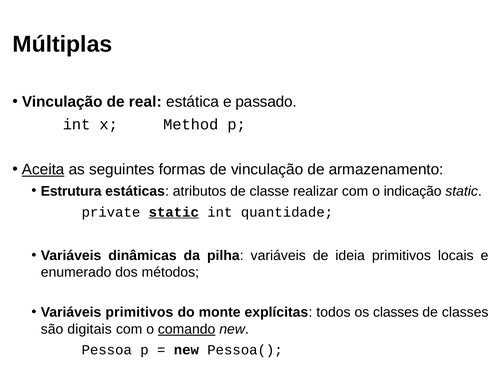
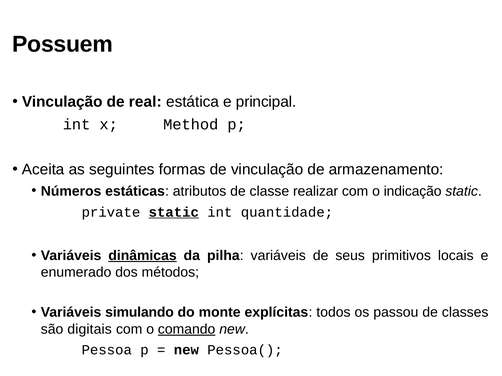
Múltiplas: Múltiplas -> Possuem
passado: passado -> principal
Aceita underline: present -> none
Estrutura: Estrutura -> Números
dinâmicas underline: none -> present
ideia: ideia -> seus
Variáveis primitivos: primitivos -> simulando
os classes: classes -> passou
